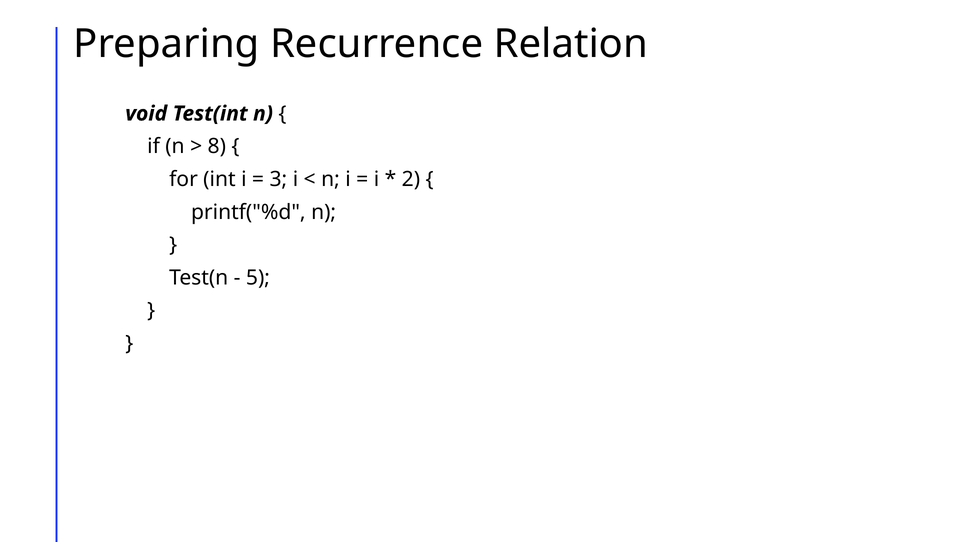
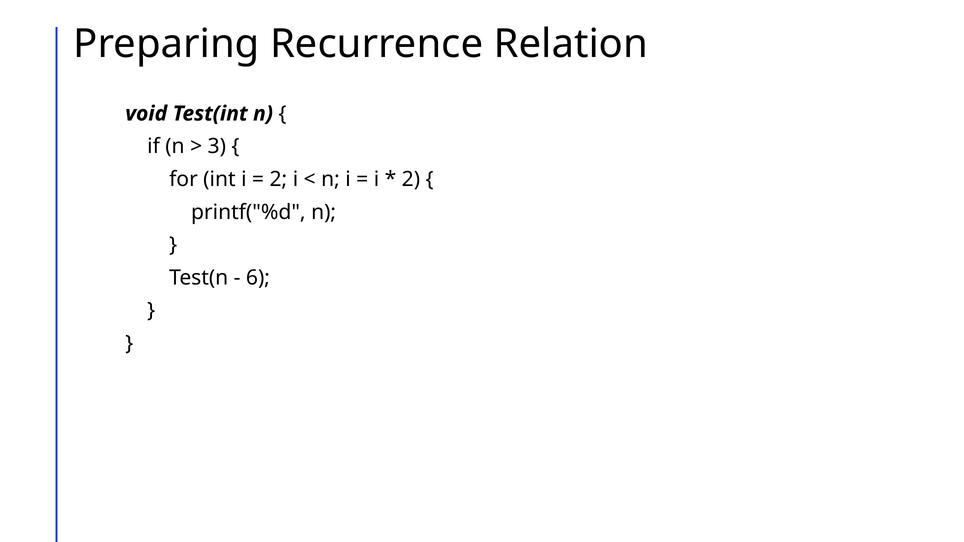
8: 8 -> 3
3 at (278, 179): 3 -> 2
5: 5 -> 6
